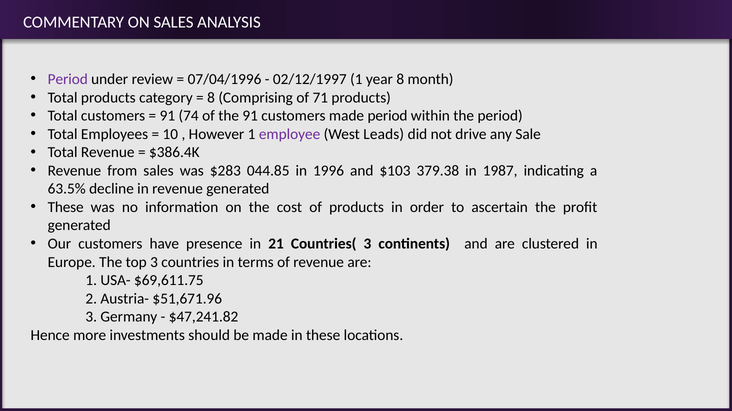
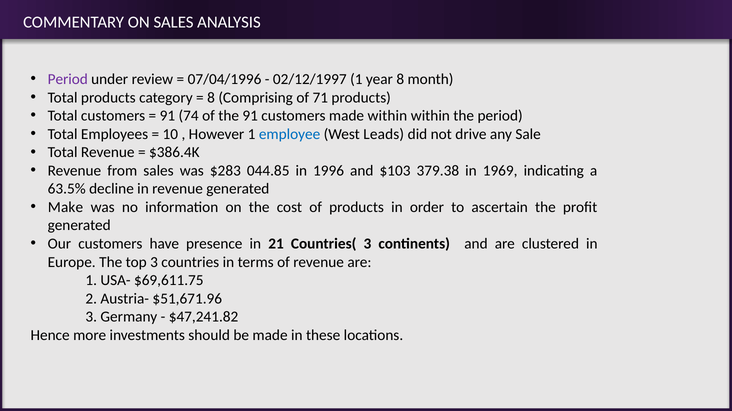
made period: period -> within
employee colour: purple -> blue
1987: 1987 -> 1969
These at (66, 208): These -> Make
